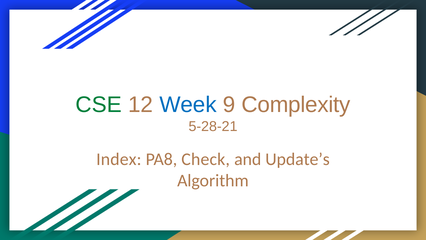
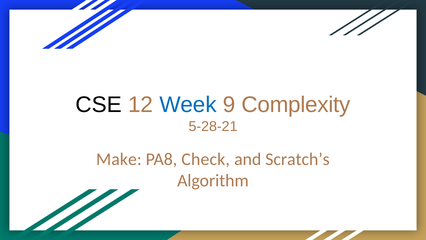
CSE colour: green -> black
Index: Index -> Make
Update’s: Update’s -> Scratch’s
